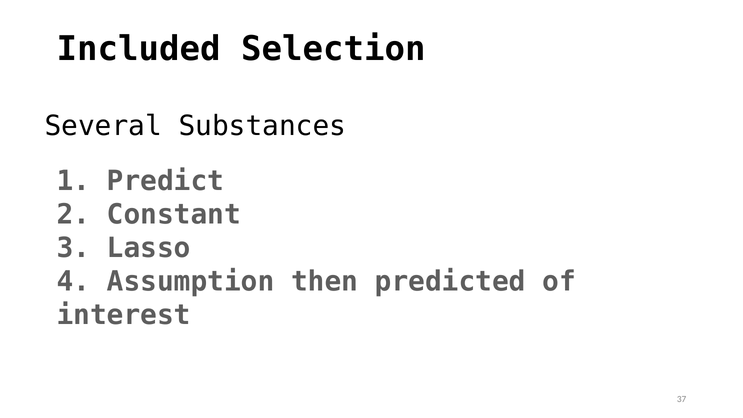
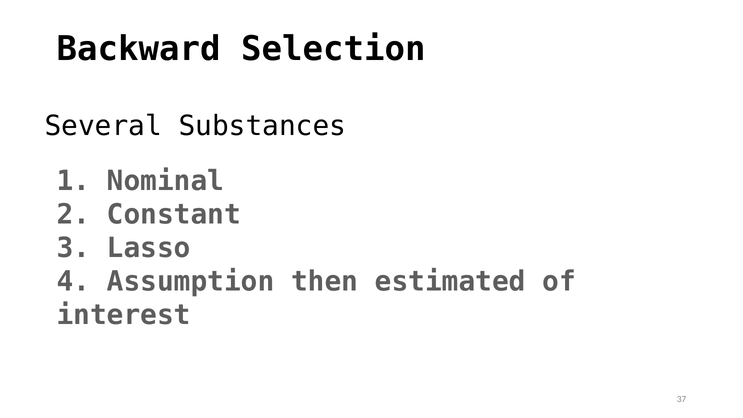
Included: Included -> Backward
Predict: Predict -> Nominal
predicted: predicted -> estimated
